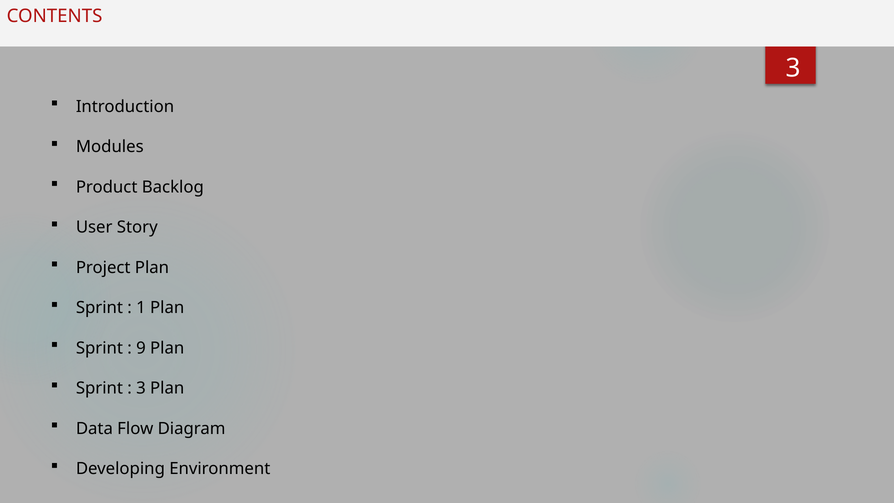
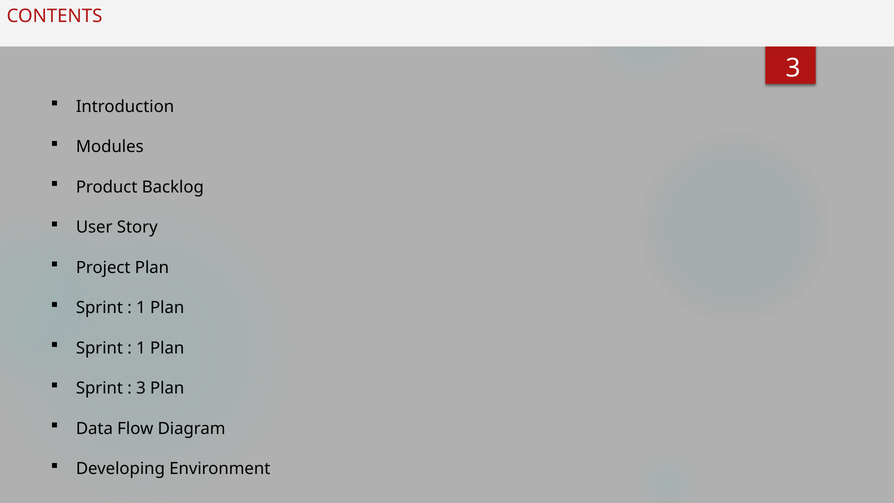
9 at (141, 348): 9 -> 1
